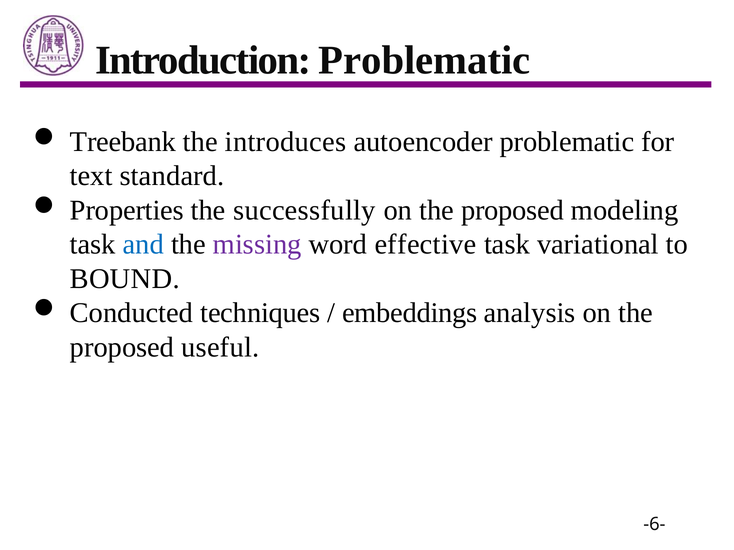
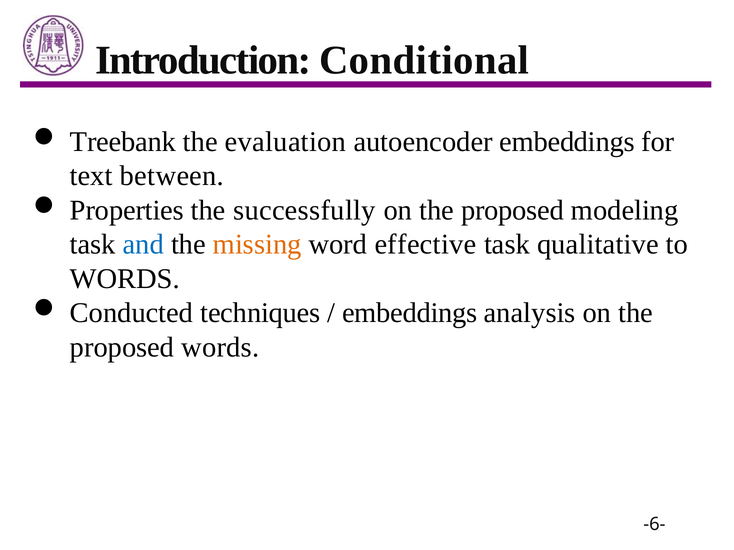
Introduction Problematic: Problematic -> Conditional
introduces: introduces -> evaluation
autoencoder problematic: problematic -> embeddings
standard: standard -> between
missing colour: purple -> orange
variational: variational -> qualitative
BOUND at (125, 279): BOUND -> WORDS
proposed useful: useful -> words
